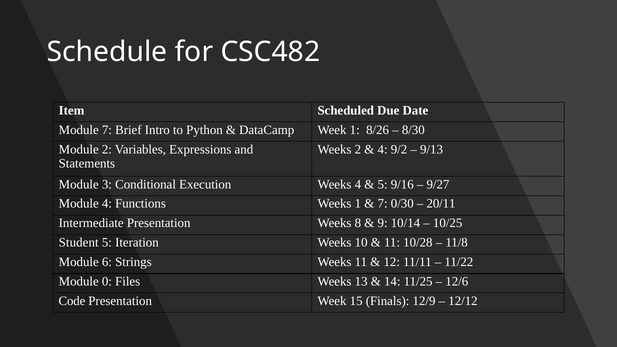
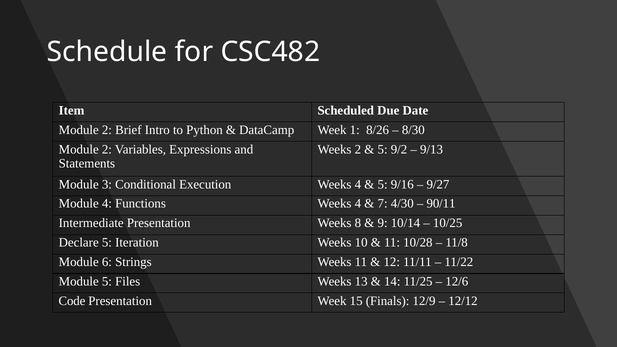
7 at (107, 130): 7 -> 2
4 at (383, 149): 4 -> 5
Functions Weeks 1: 1 -> 4
0/30: 0/30 -> 4/30
20/11: 20/11 -> 90/11
Student: Student -> Declare
Module 0: 0 -> 5
